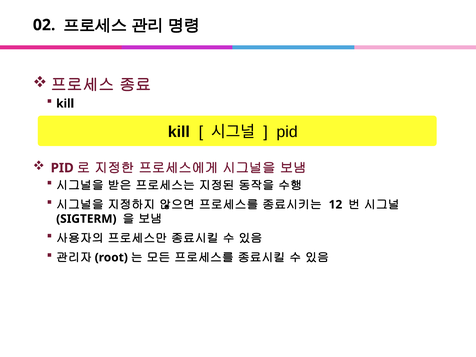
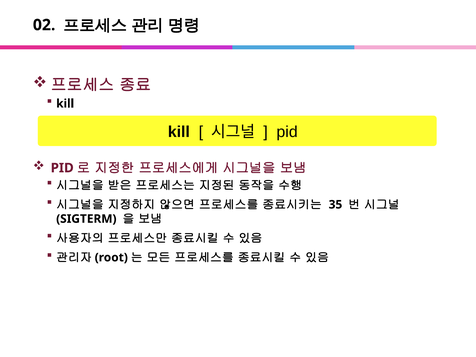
12: 12 -> 35
